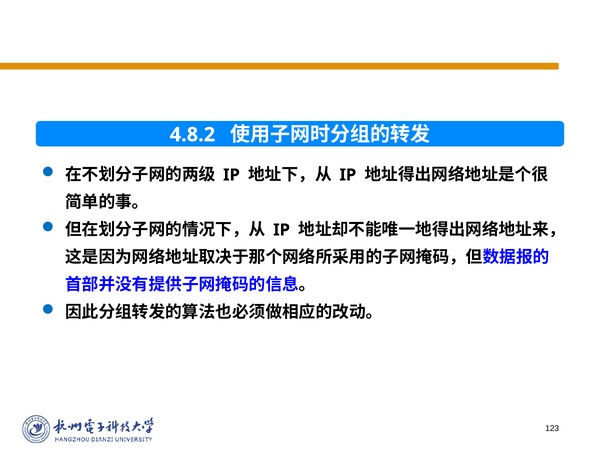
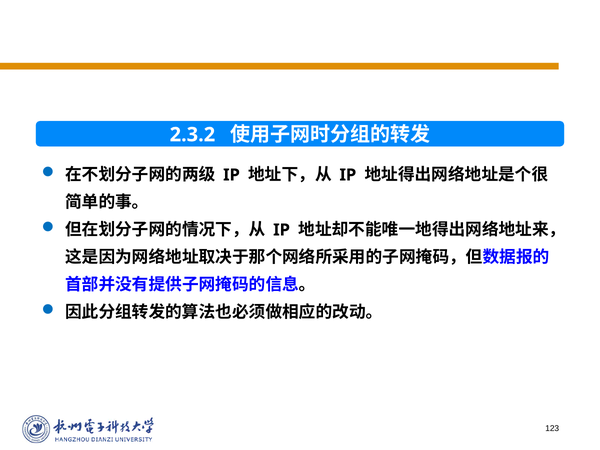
4.8.2: 4.8.2 -> 2.3.2
